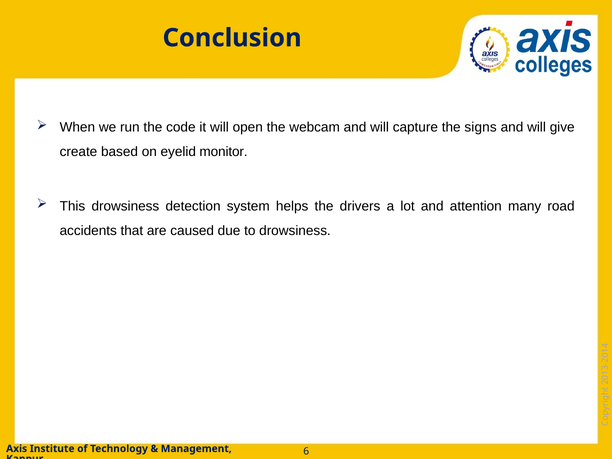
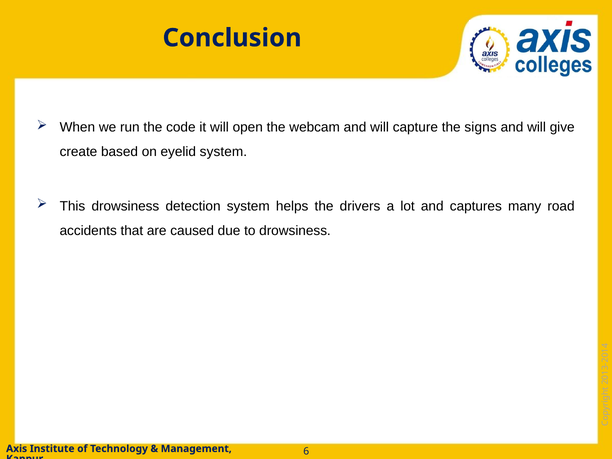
eyelid monitor: monitor -> system
attention: attention -> captures
